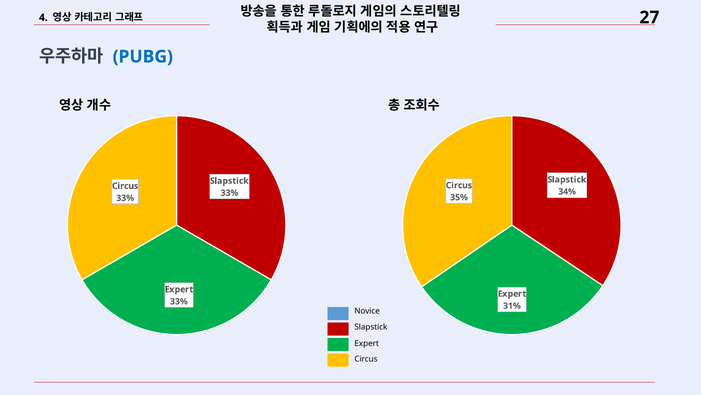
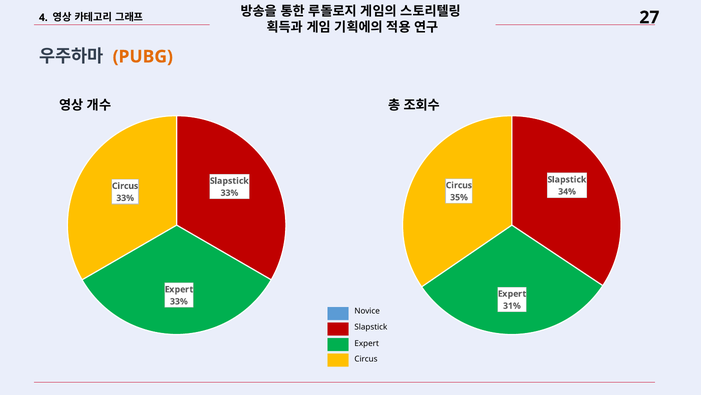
PUBG colour: blue -> orange
